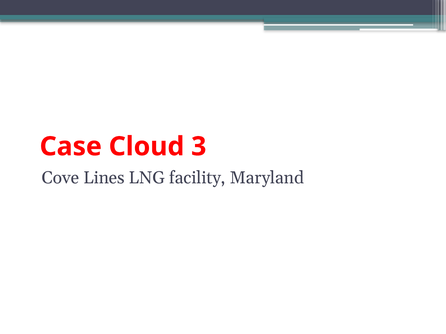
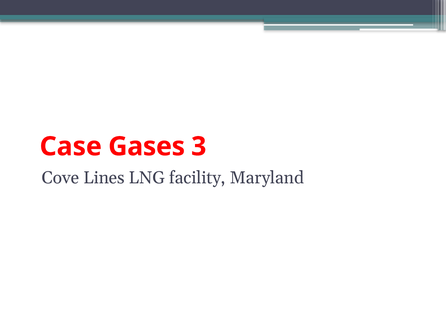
Cloud: Cloud -> Gases
